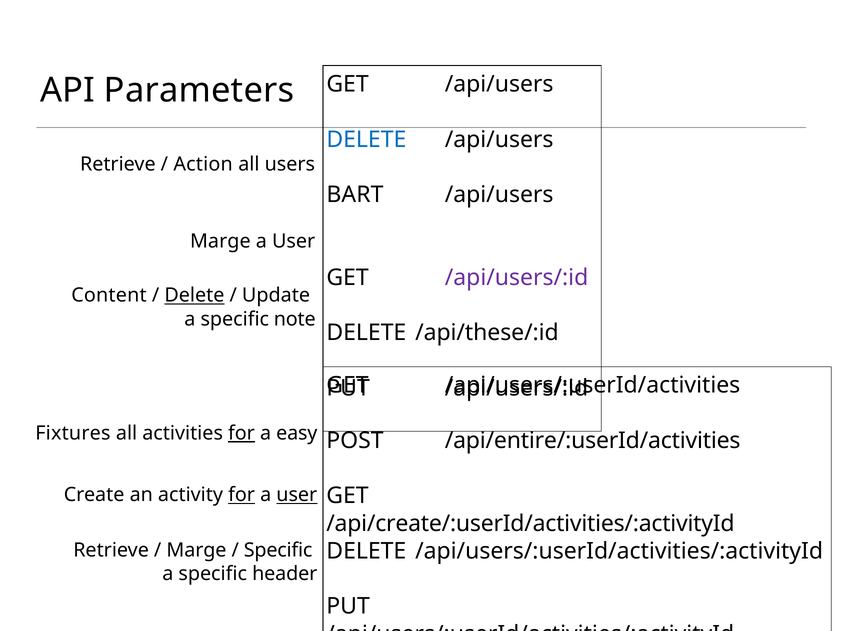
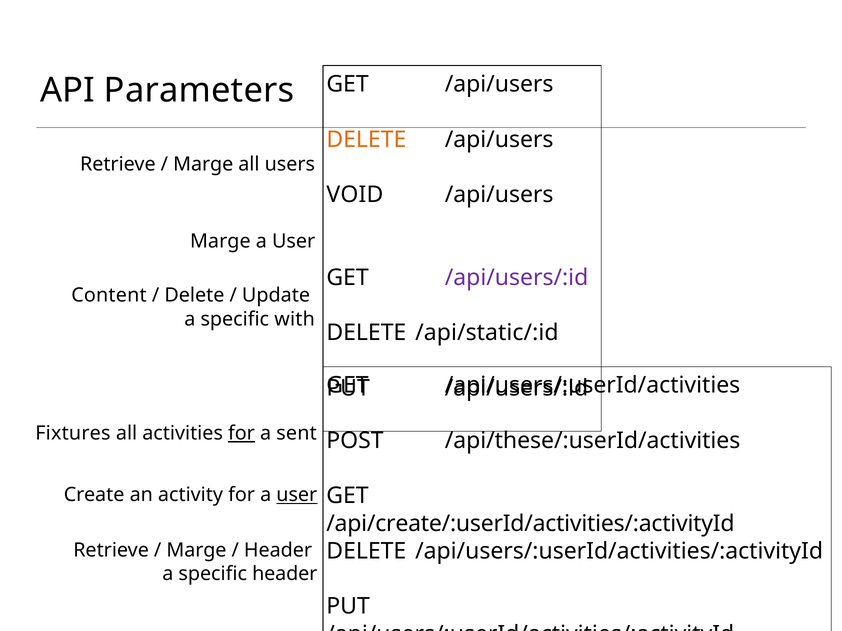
DELETE at (366, 140) colour: blue -> orange
Action at (203, 164): Action -> Marge
BART: BART -> VOID
Delete at (194, 296) underline: present -> none
note: note -> with
/api/these/:id: /api/these/:id -> /api/static/:id
easy: easy -> sent
/api/entire/:userId/activities: /api/entire/:userId/activities -> /api/these/:userId/activities
for at (242, 495) underline: present -> none
Specific at (278, 551): Specific -> Header
